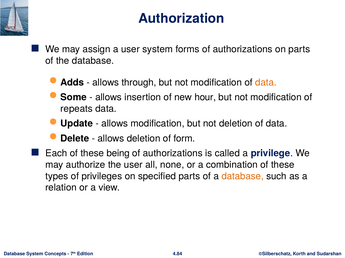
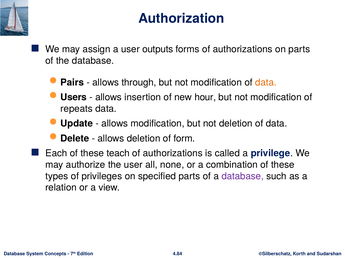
user system: system -> outputs
Adds: Adds -> Pairs
Some: Some -> Users
being: being -> teach
database at (243, 177) colour: orange -> purple
